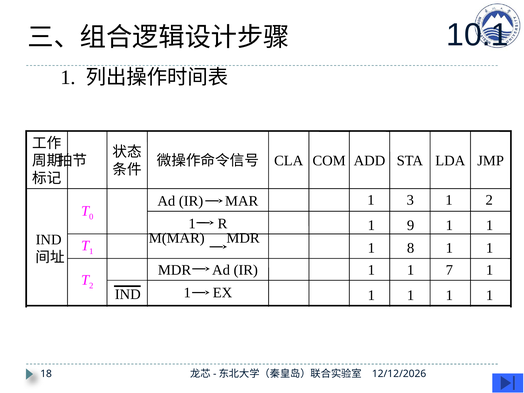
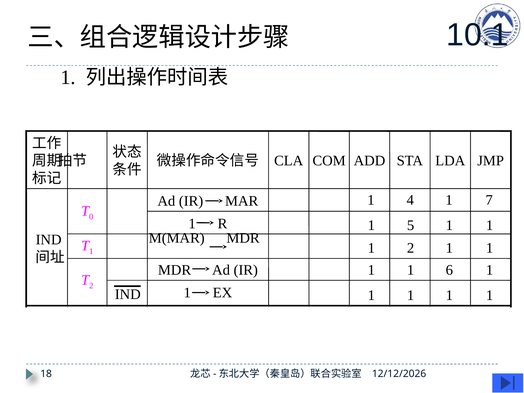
3: 3 -> 4
1 2: 2 -> 7
9: 9 -> 5
1 8: 8 -> 2
7: 7 -> 6
